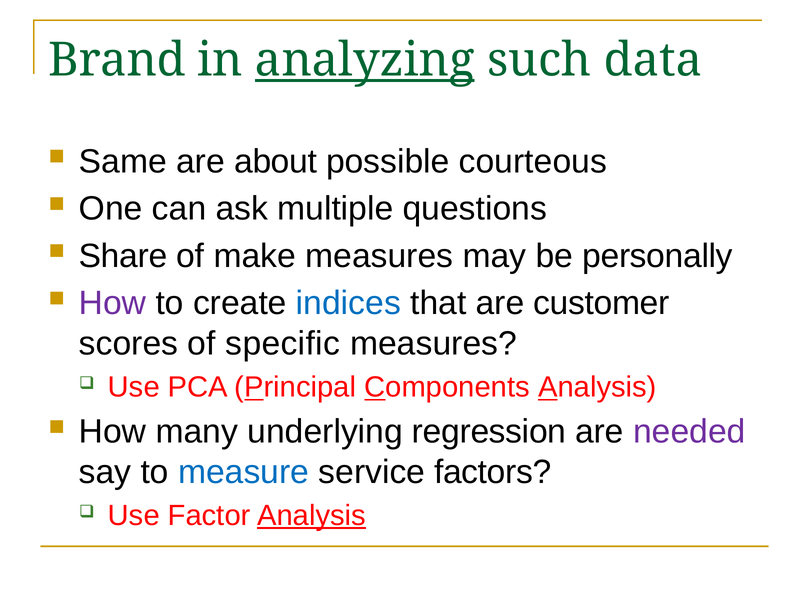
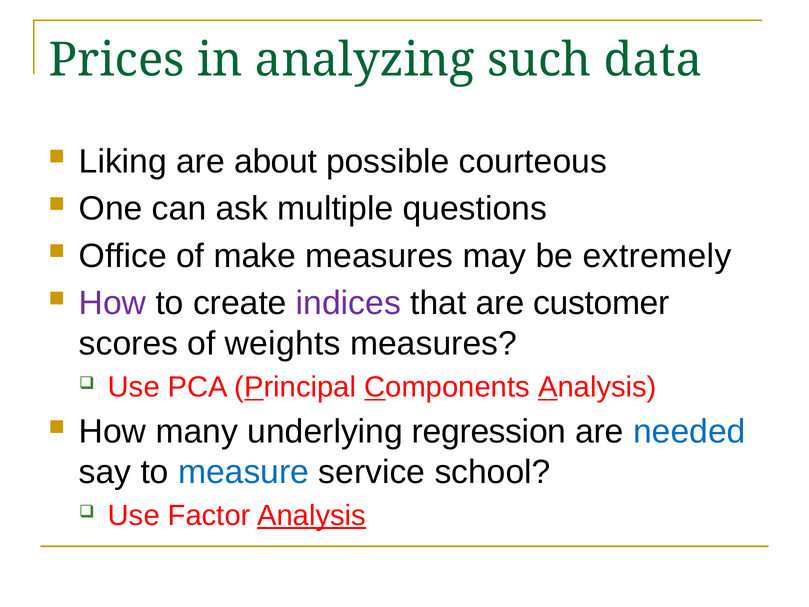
Brand: Brand -> Prices
analyzing underline: present -> none
Same: Same -> Liking
Share: Share -> Office
personally: personally -> extremely
indices colour: blue -> purple
specific: specific -> weights
needed colour: purple -> blue
factors: factors -> school
